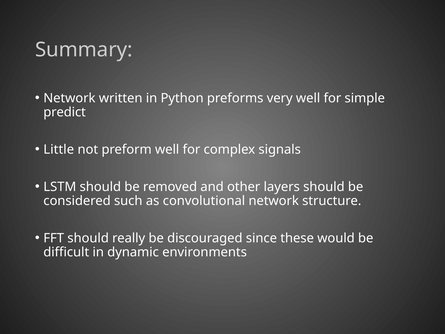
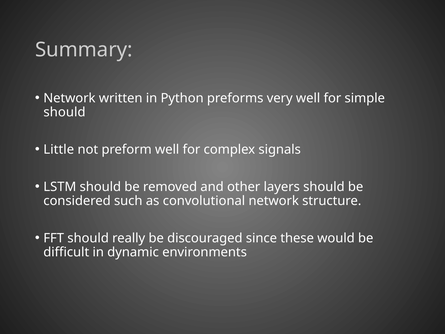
predict at (65, 112): predict -> should
